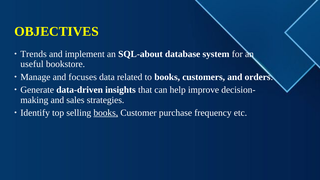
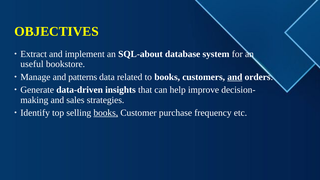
Trends: Trends -> Extract
focuses: focuses -> patterns
and at (235, 77) underline: none -> present
